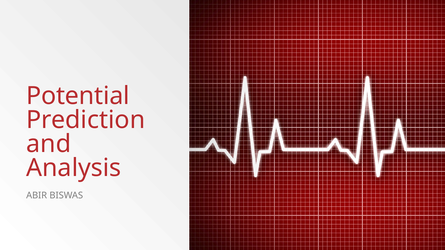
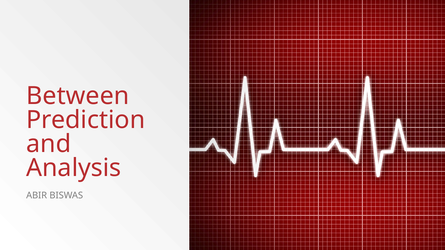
Potential: Potential -> Between
